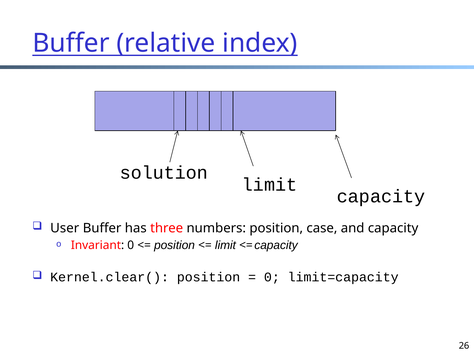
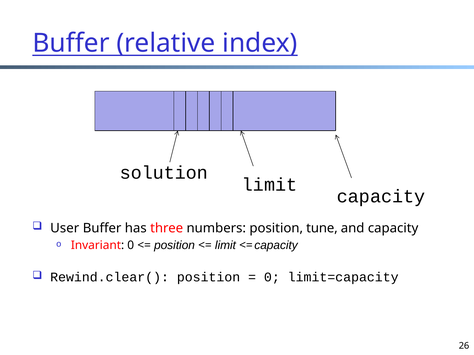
case: case -> tune
Kernel.clear(: Kernel.clear( -> Rewind.clear(
